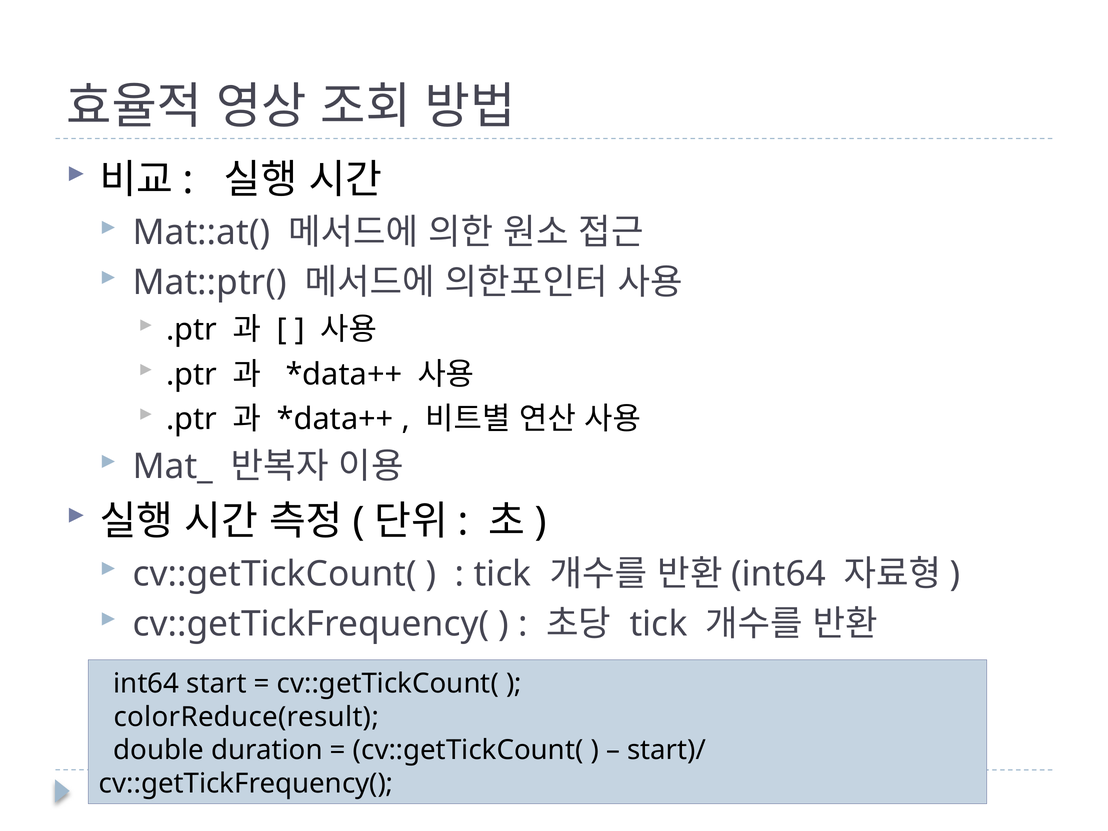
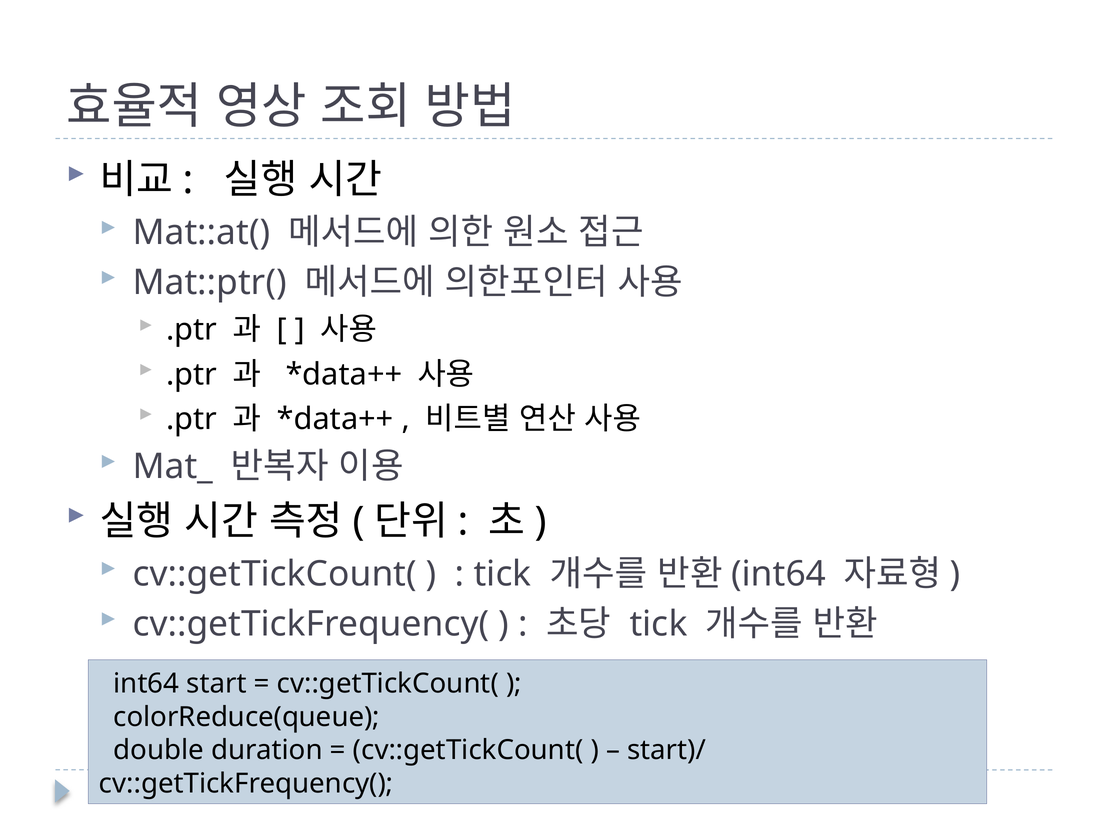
colorReduce(result: colorReduce(result -> colorReduce(queue
